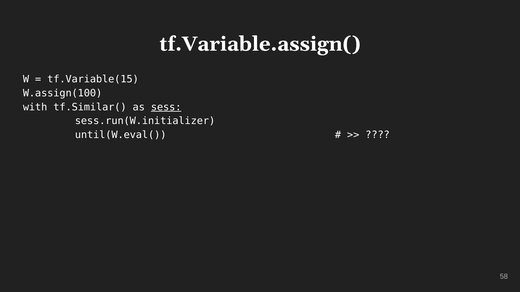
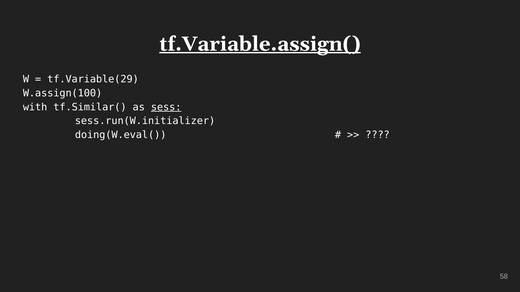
tf.Variable.assign( underline: none -> present
tf.Variable(15: tf.Variable(15 -> tf.Variable(29
until(W.eval(: until(W.eval( -> doing(W.eval(
